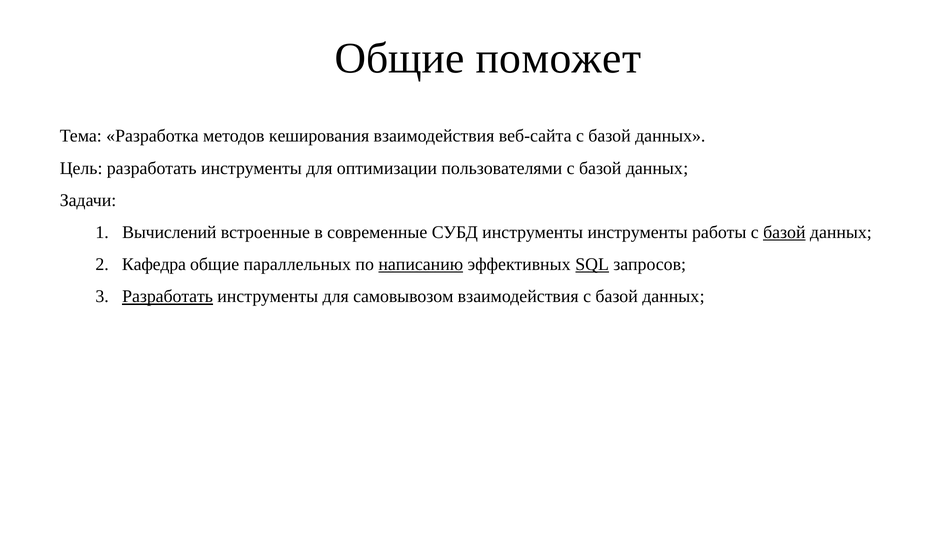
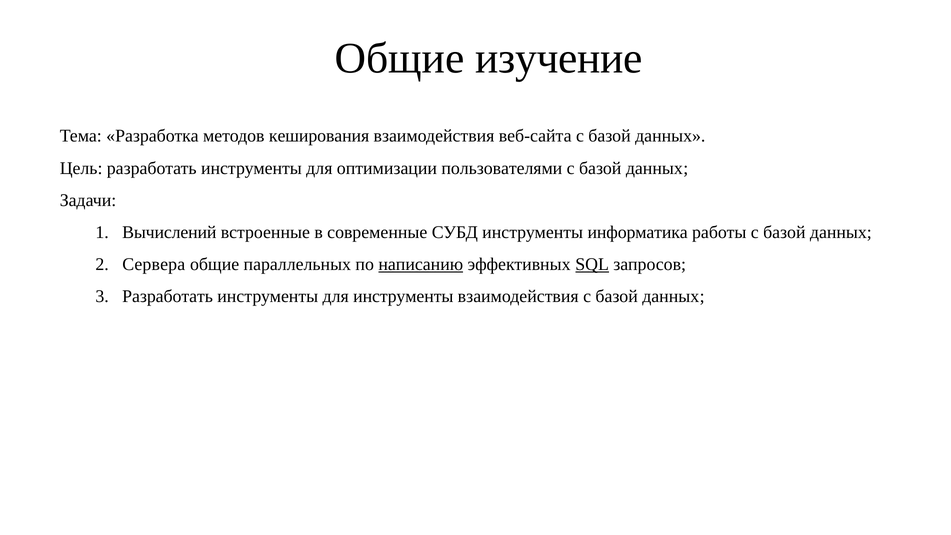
поможет: поможет -> изучение
инструменты инструменты: инструменты -> информатика
базой at (784, 232) underline: present -> none
Кафедра: Кафедра -> Сервера
Разработать at (168, 297) underline: present -> none
для самовывозом: самовывозом -> инструменты
